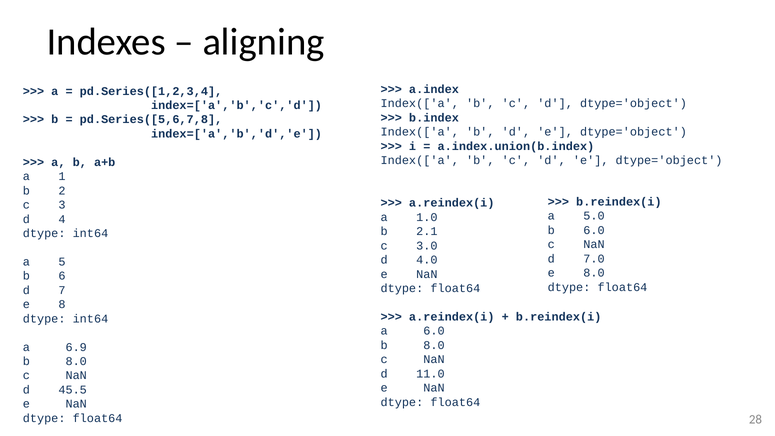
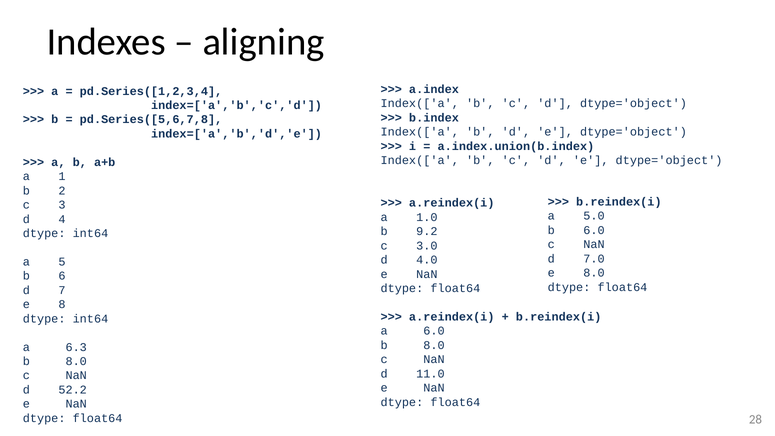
2.1: 2.1 -> 9.2
6.9: 6.9 -> 6.3
45.5: 45.5 -> 52.2
